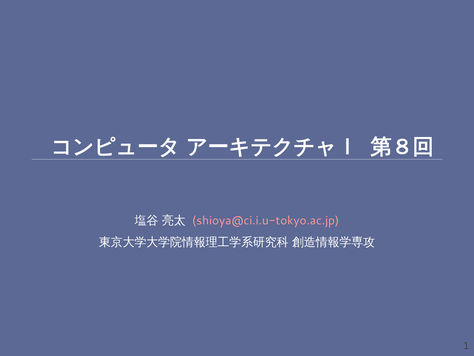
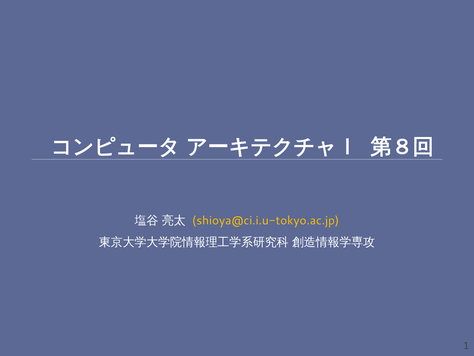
shioya@ci.i.u-tokyo.ac.jp colour: pink -> yellow
